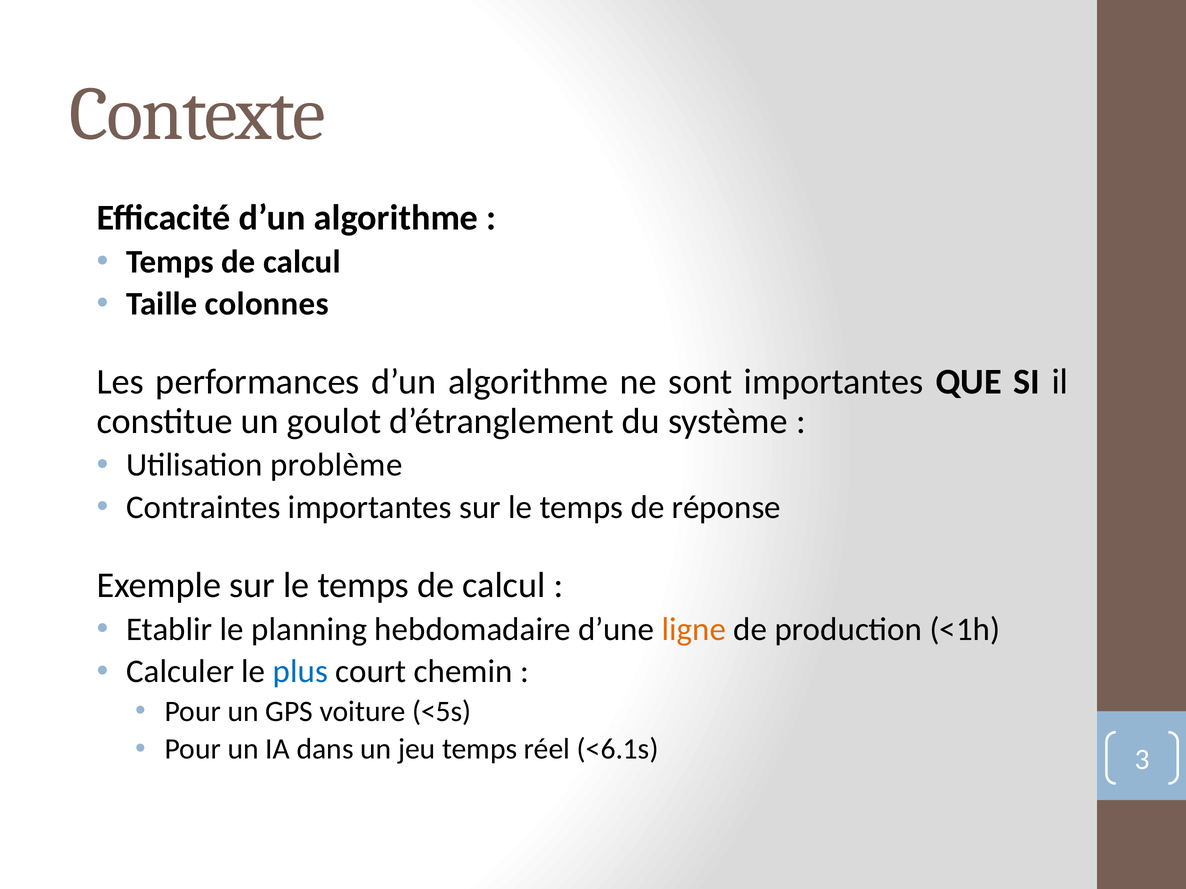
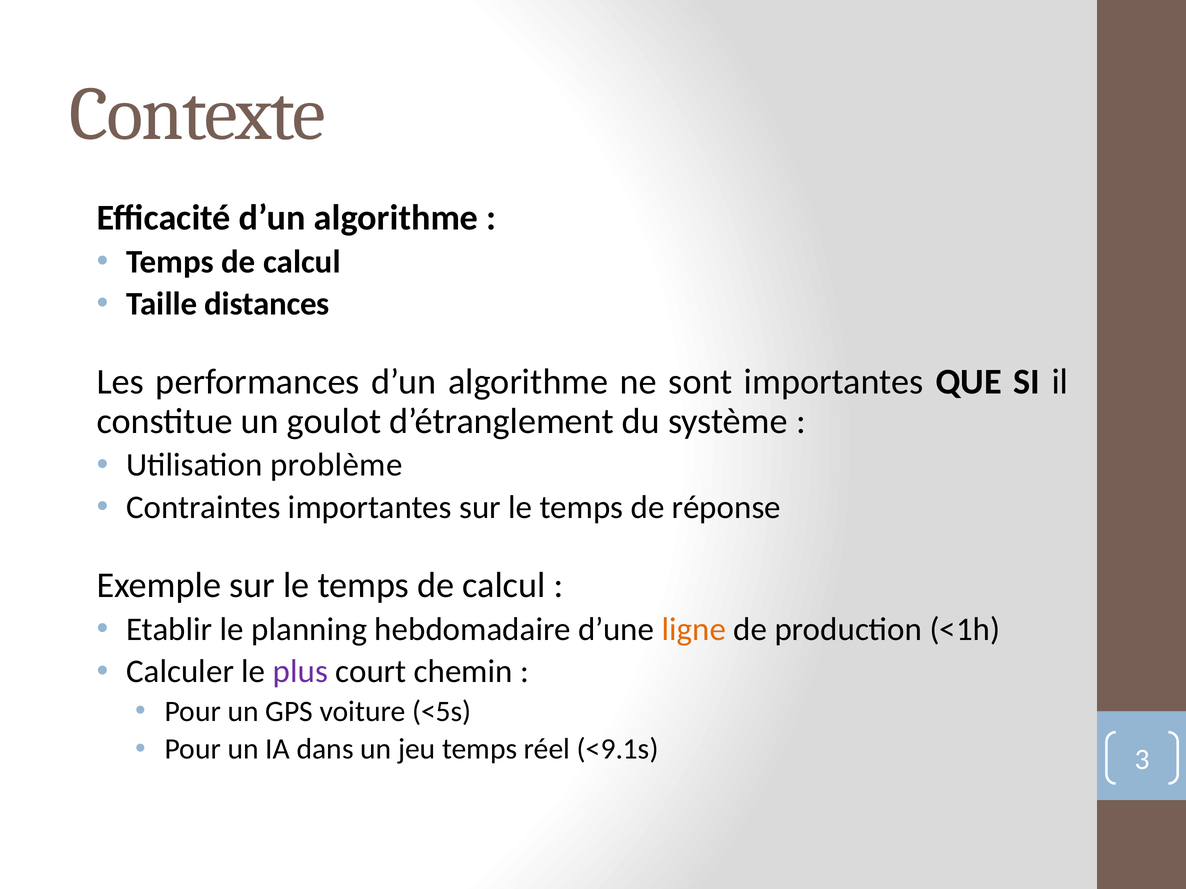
colonnes: colonnes -> distances
plus colour: blue -> purple
<6.1s: <6.1s -> <9.1s
